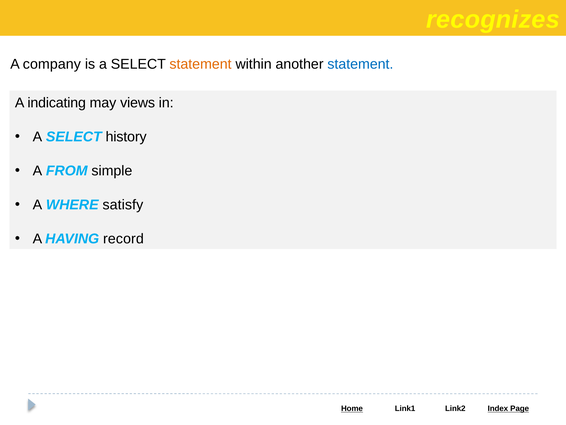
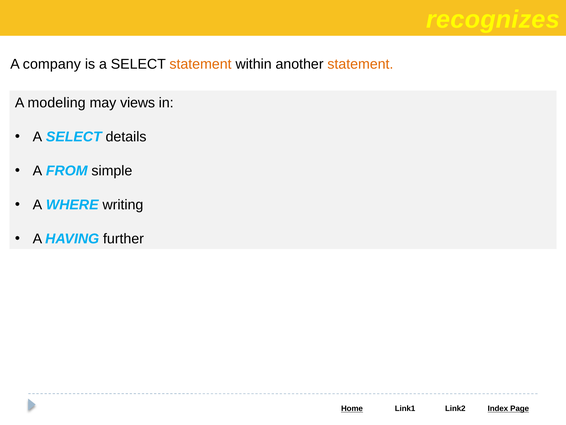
statement at (360, 64) colour: blue -> orange
indicating: indicating -> modeling
history: history -> details
satisfy: satisfy -> writing
record: record -> further
